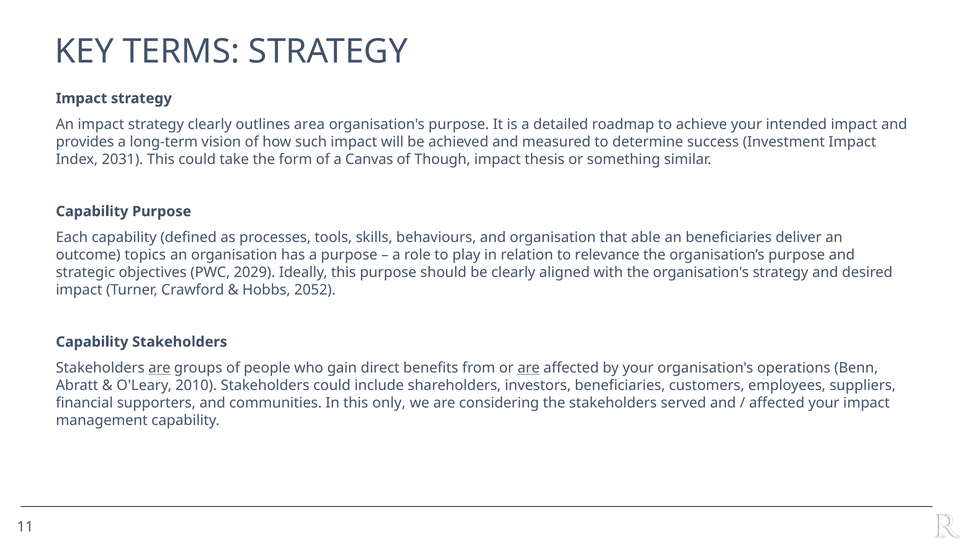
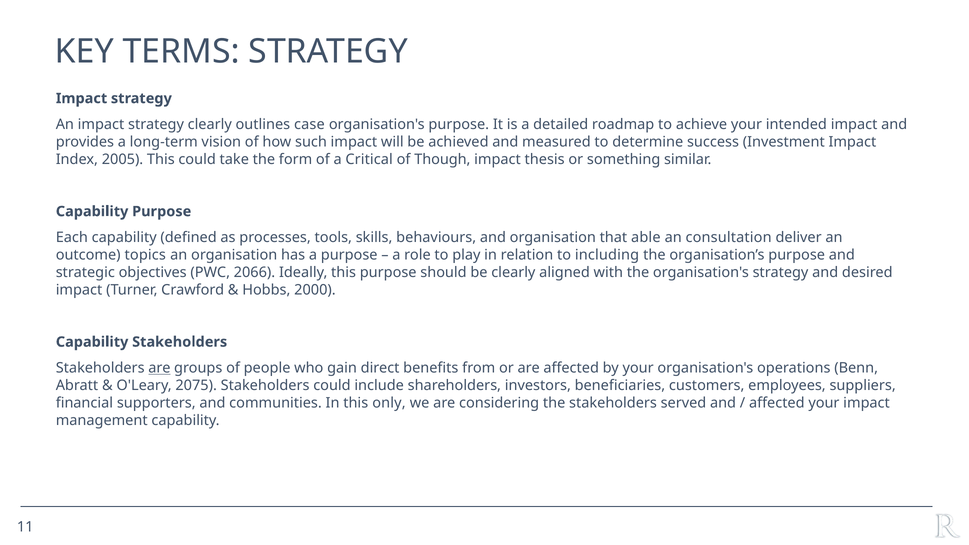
area: area -> case
2031: 2031 -> 2005
Canvas: Canvas -> Critical
an beneficiaries: beneficiaries -> consultation
relevance: relevance -> including
2029: 2029 -> 2066
2052: 2052 -> 2000
are at (529, 368) underline: present -> none
2010: 2010 -> 2075
